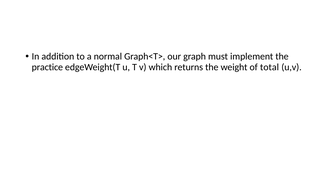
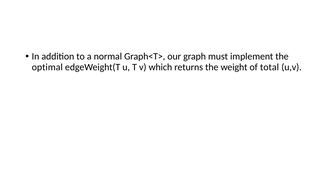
practice: practice -> optimal
